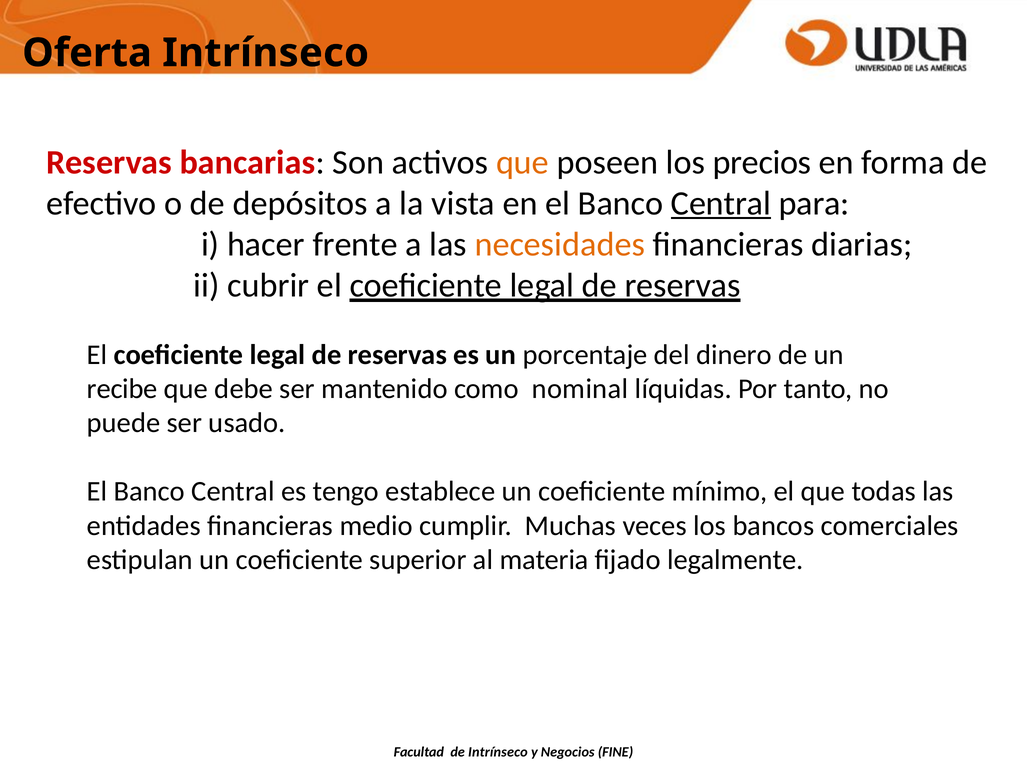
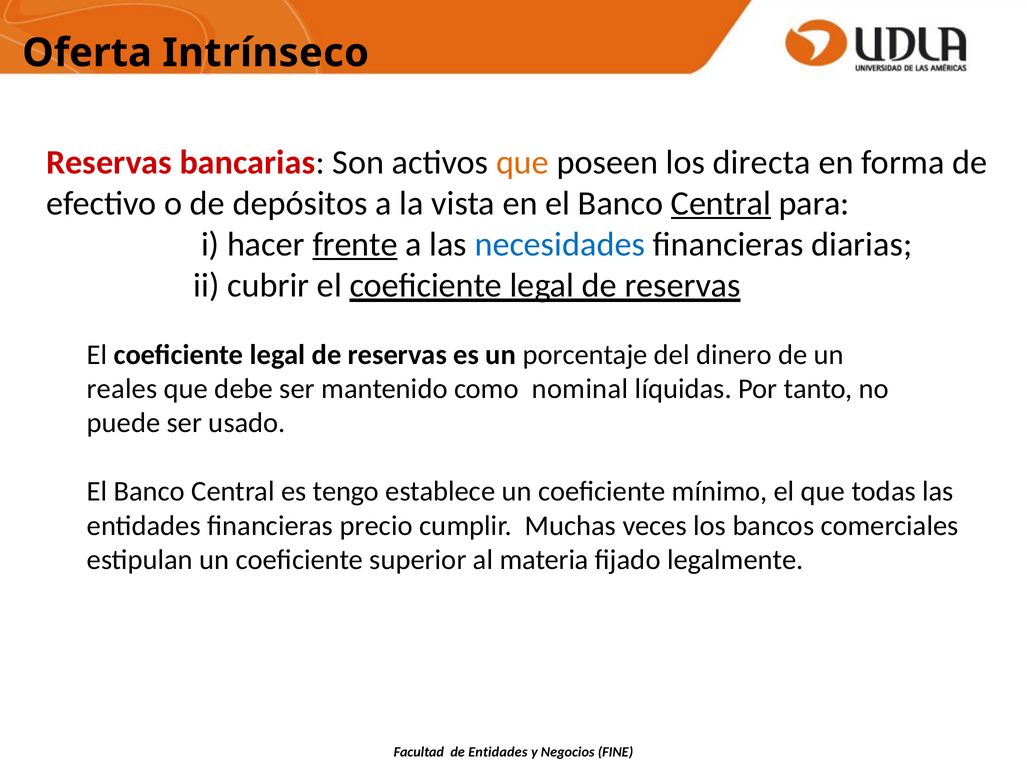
precios: precios -> directa
frente underline: none -> present
necesidades colour: orange -> blue
recibe: recibe -> reales
medio: medio -> precio
de Intrínseco: Intrínseco -> Entidades
